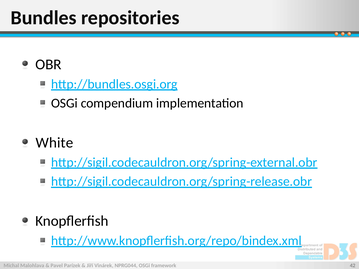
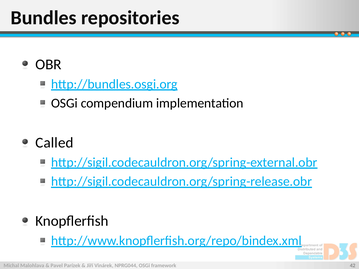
White: White -> Called
